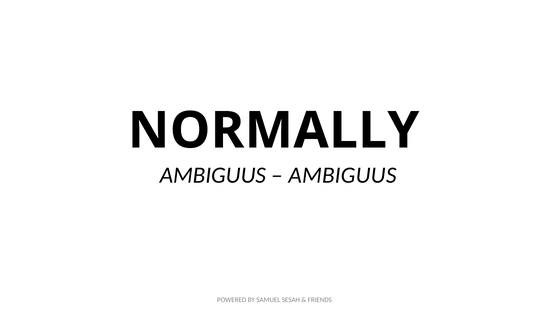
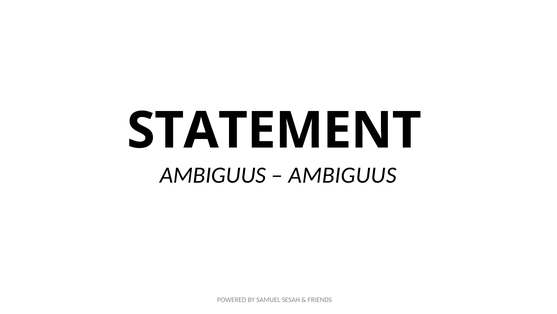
NORMALLY: NORMALLY -> STATEMENT
